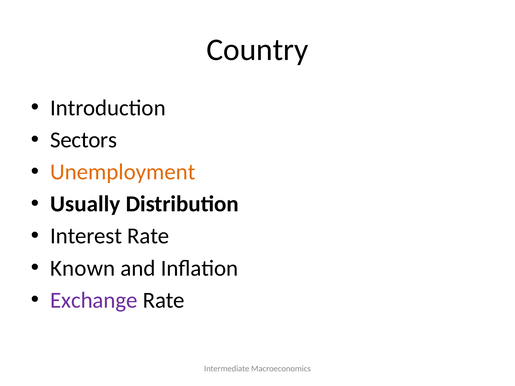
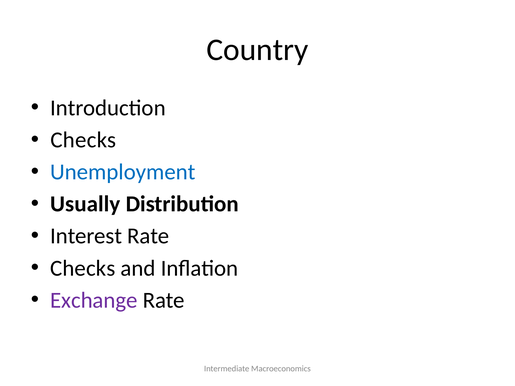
Sectors at (84, 140): Sectors -> Checks
Unemployment colour: orange -> blue
Known at (83, 268): Known -> Checks
